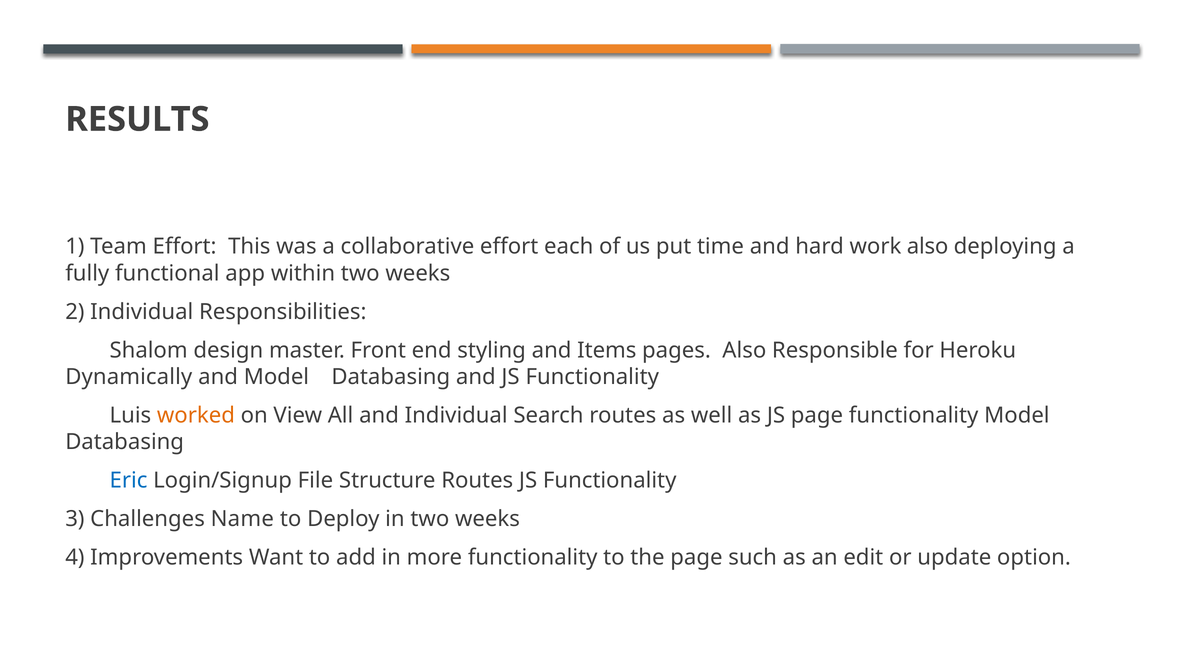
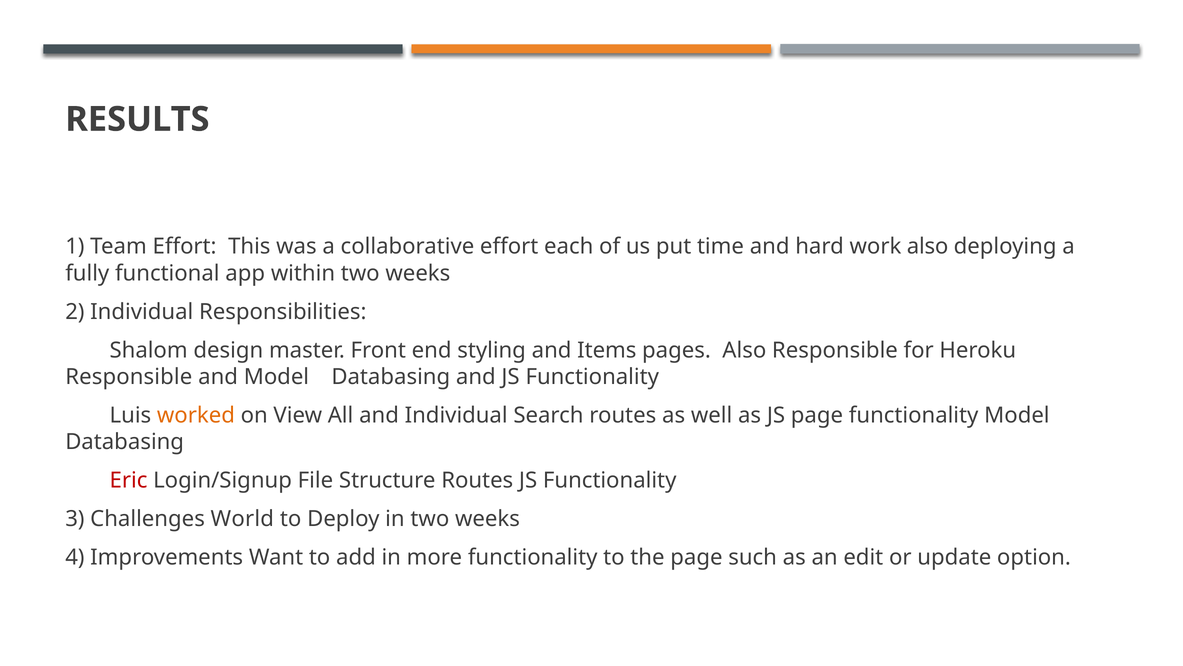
Dynamically at (129, 377): Dynamically -> Responsible
Eric colour: blue -> red
Name: Name -> World
